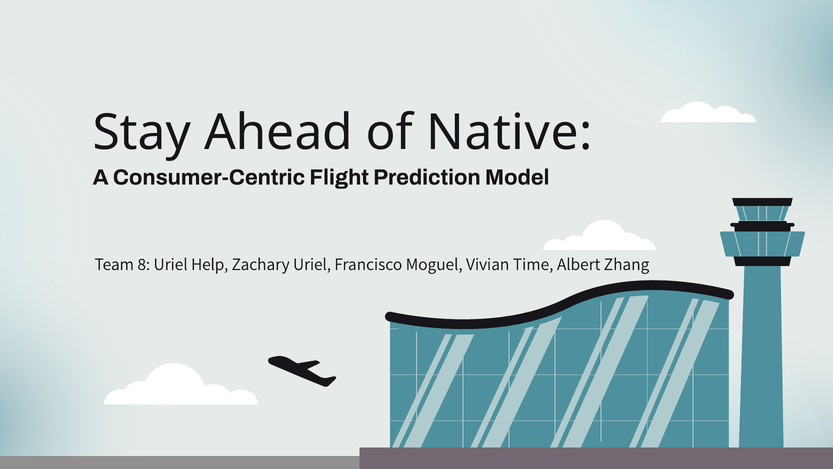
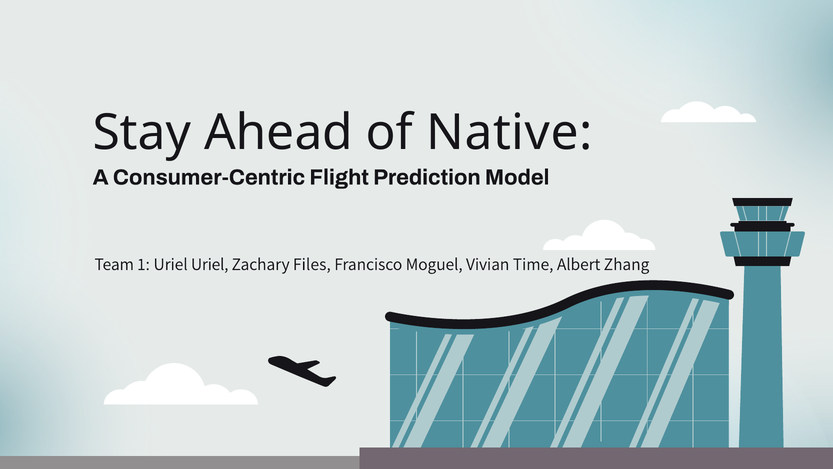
8: 8 -> 1
Uriel Help: Help -> Uriel
Zachary Uriel: Uriel -> Files
